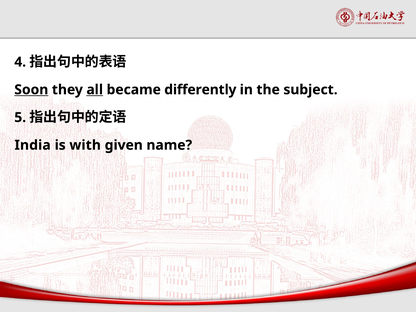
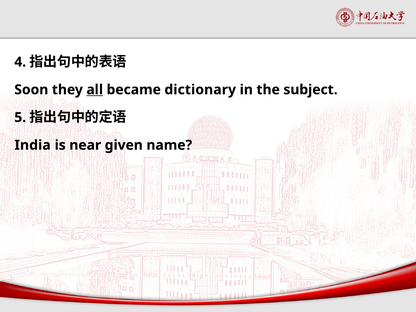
Soon underline: present -> none
differently: differently -> dictionary
with: with -> near
